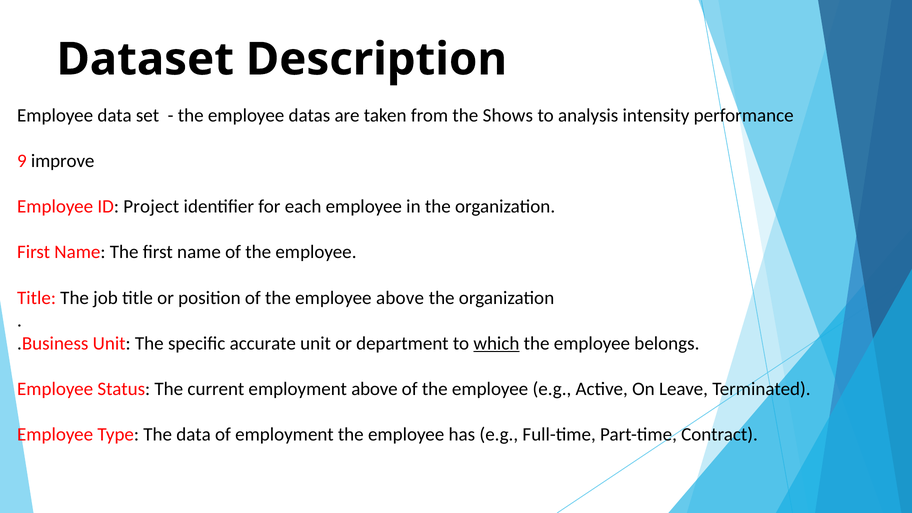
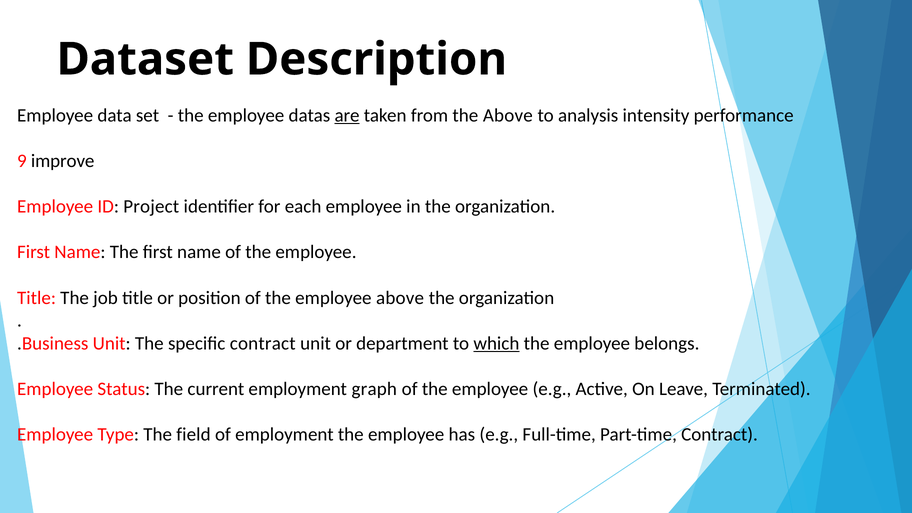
are underline: none -> present
the Shows: Shows -> Above
specific accurate: accurate -> contract
employment above: above -> graph
The data: data -> field
